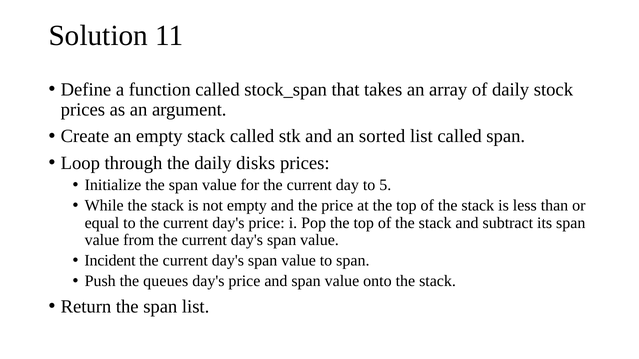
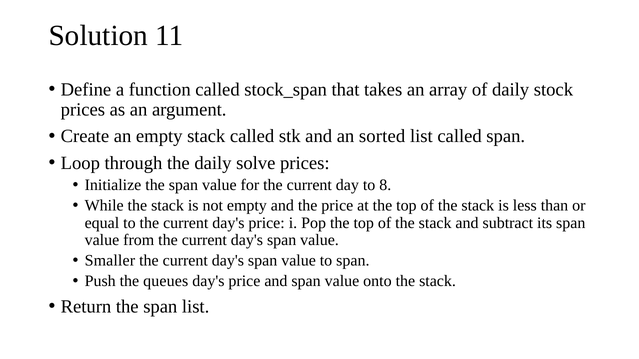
disks: disks -> solve
5: 5 -> 8
Incident: Incident -> Smaller
